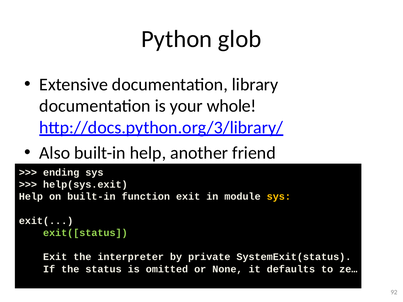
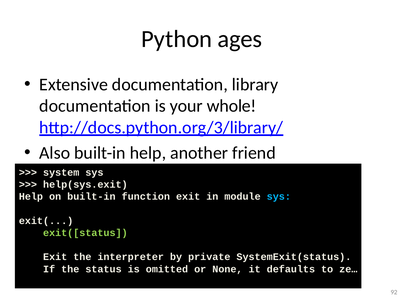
glob: glob -> ages
ending: ending -> system
sys at (279, 197) colour: yellow -> light blue
